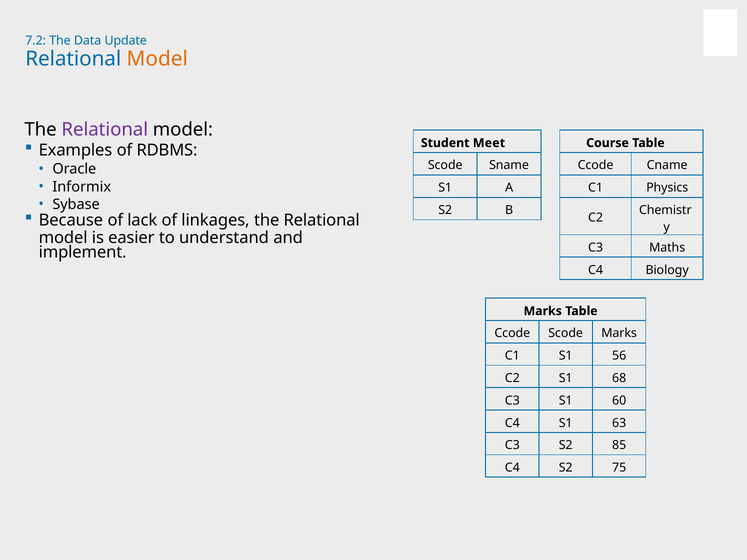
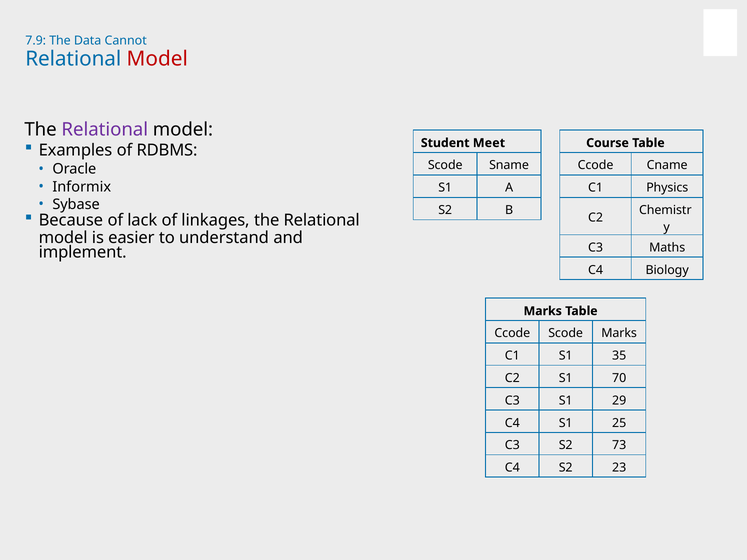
7.2: 7.2 -> 7.9
Update: Update -> Cannot
Model at (157, 59) colour: orange -> red
56: 56 -> 35
68: 68 -> 70
60: 60 -> 29
63: 63 -> 25
85: 85 -> 73
75: 75 -> 23
